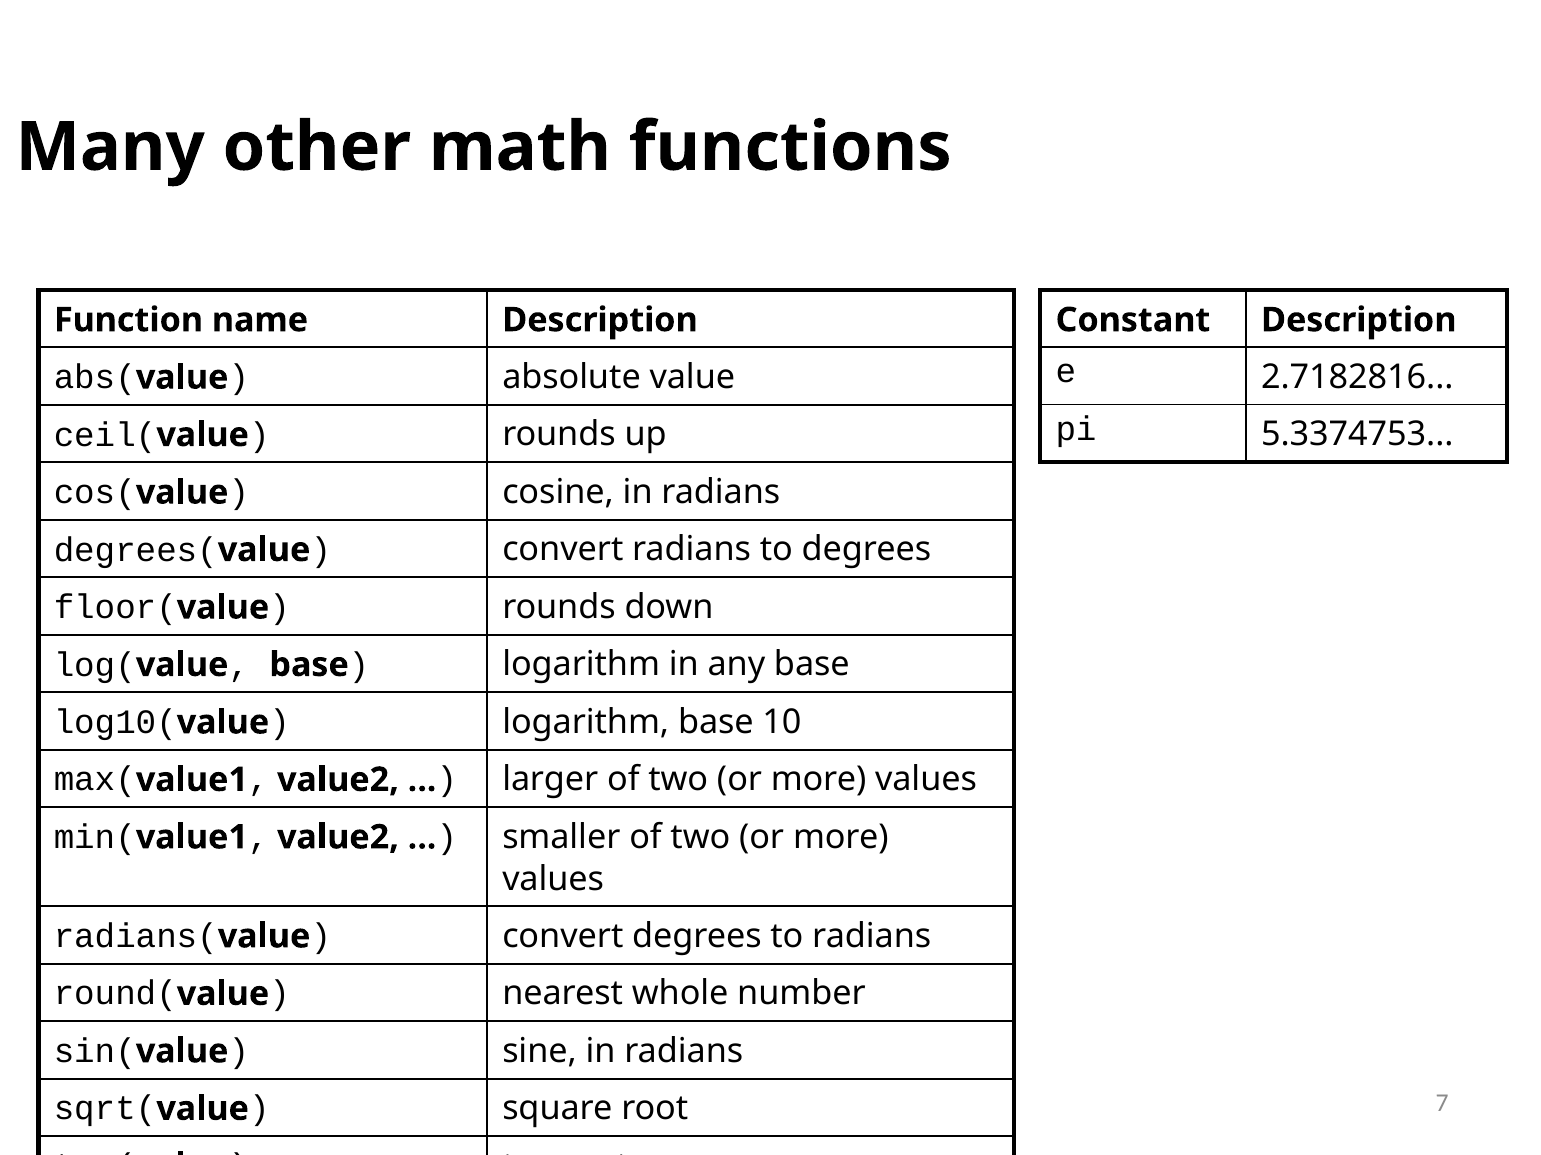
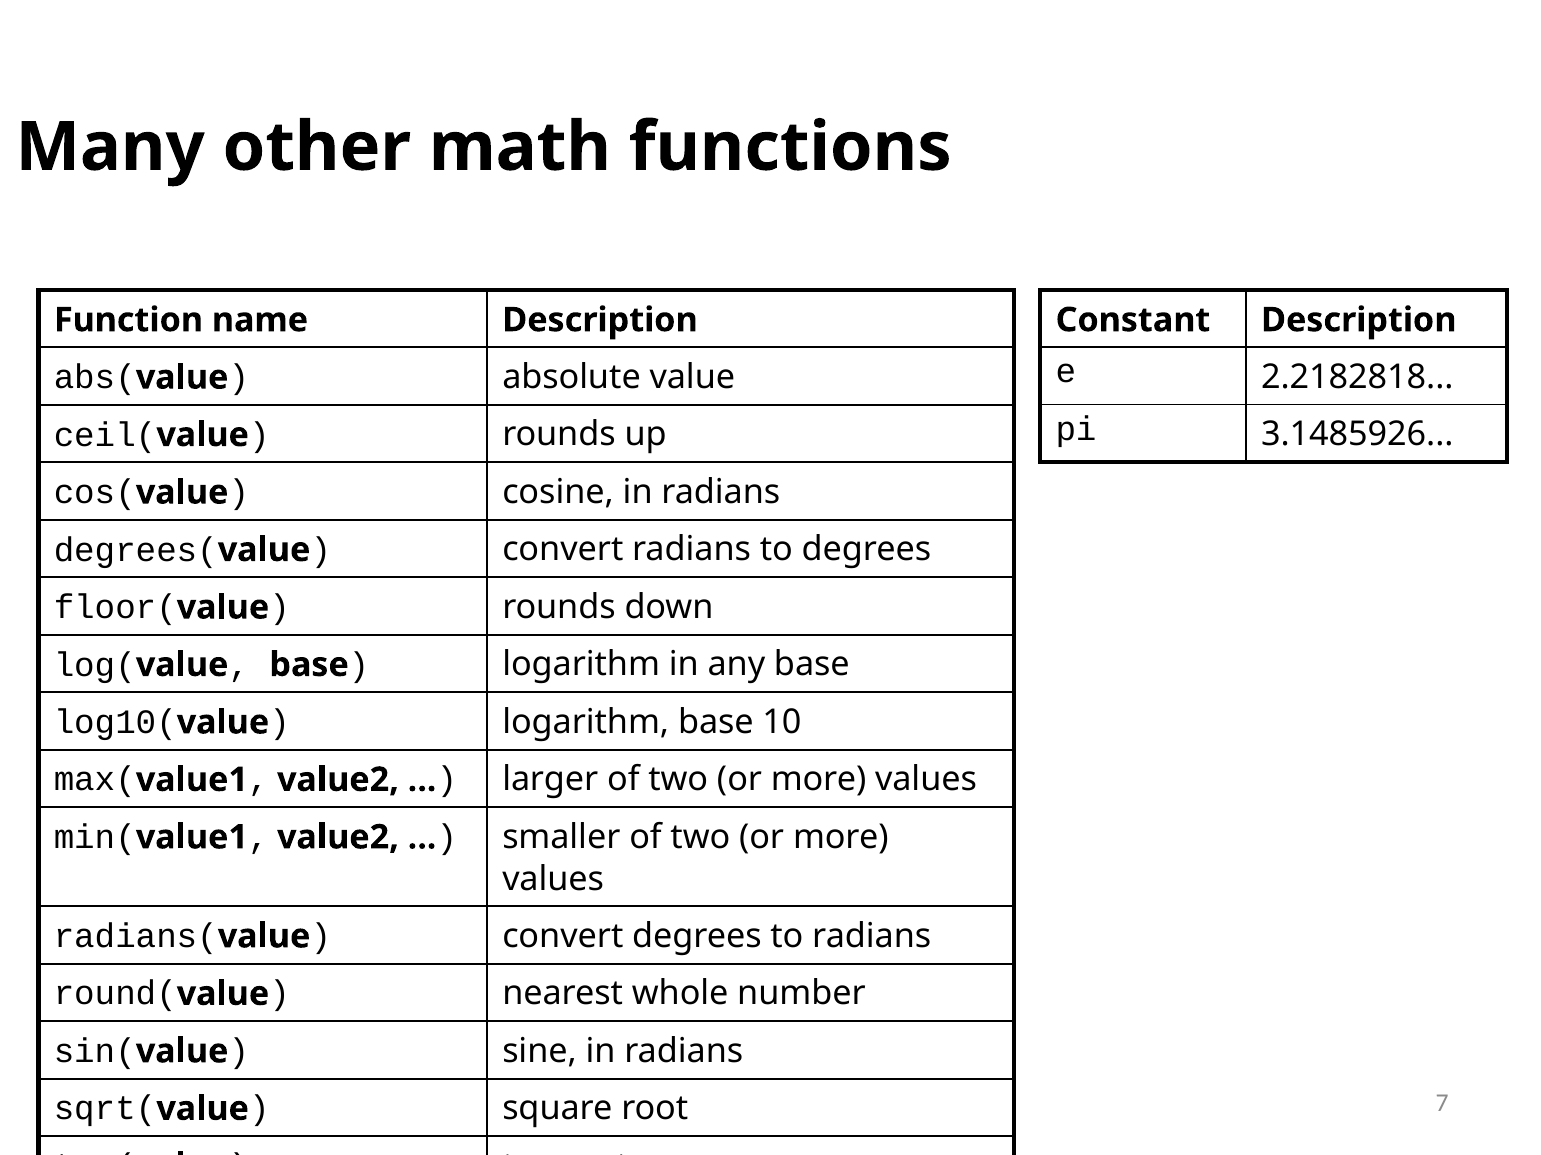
2.7182816: 2.7182816 -> 2.2182818
5.3374753: 5.3374753 -> 3.1485926
